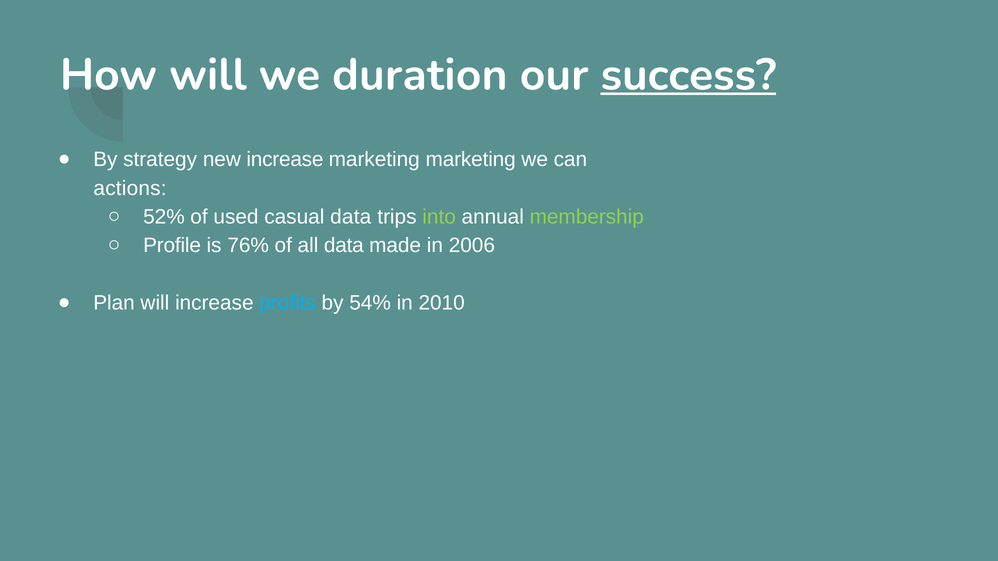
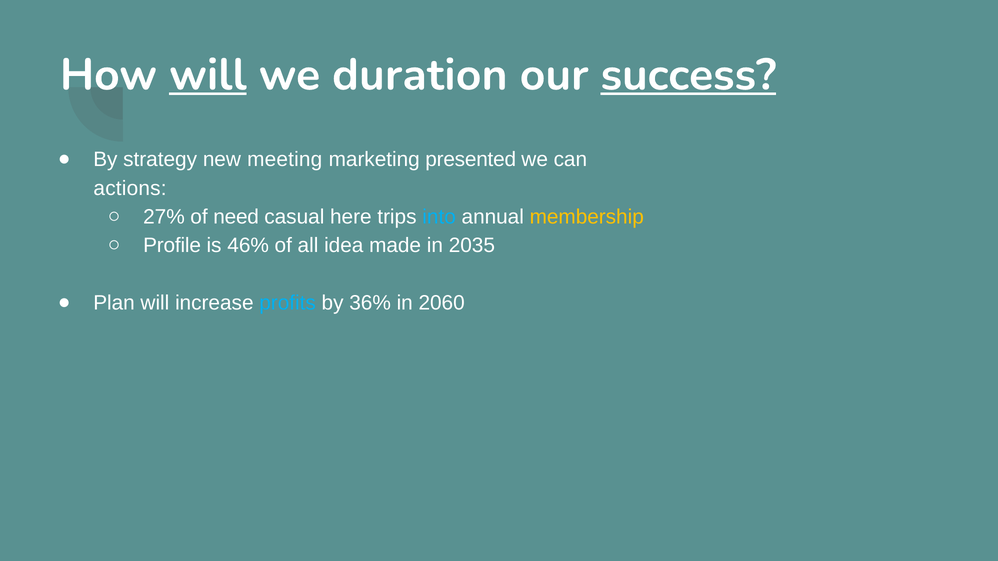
will at (208, 75) underline: none -> present
new increase: increase -> meeting
marketing marketing: marketing -> presented
52%: 52% -> 27%
used: used -> need
casual data: data -> here
into colour: light green -> light blue
membership colour: light green -> yellow
76%: 76% -> 46%
all data: data -> idea
2006: 2006 -> 2035
54%: 54% -> 36%
2010: 2010 -> 2060
